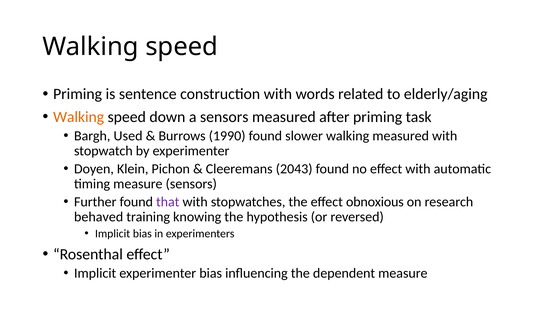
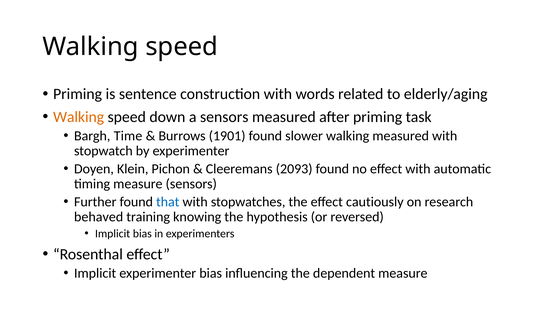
Used: Used -> Time
1990: 1990 -> 1901
2043: 2043 -> 2093
that colour: purple -> blue
obnoxious: obnoxious -> cautiously
